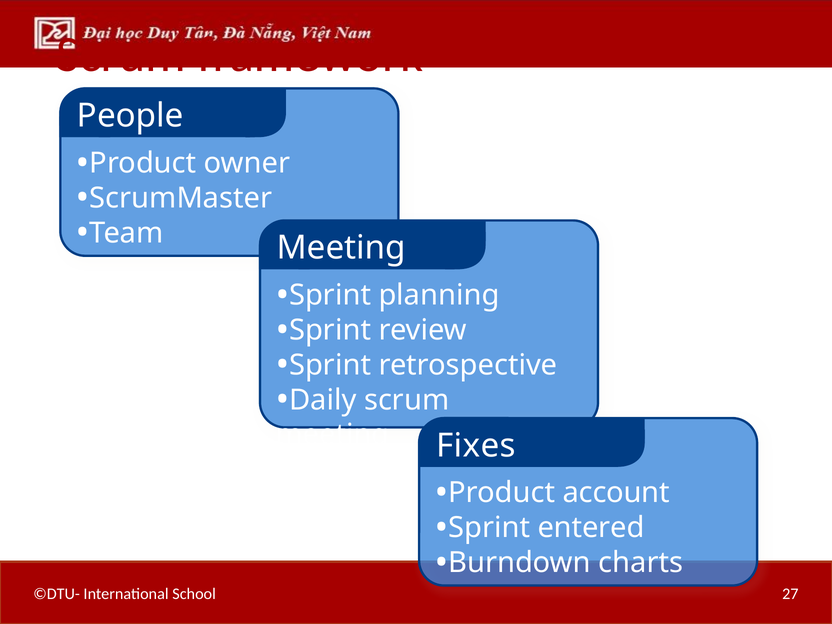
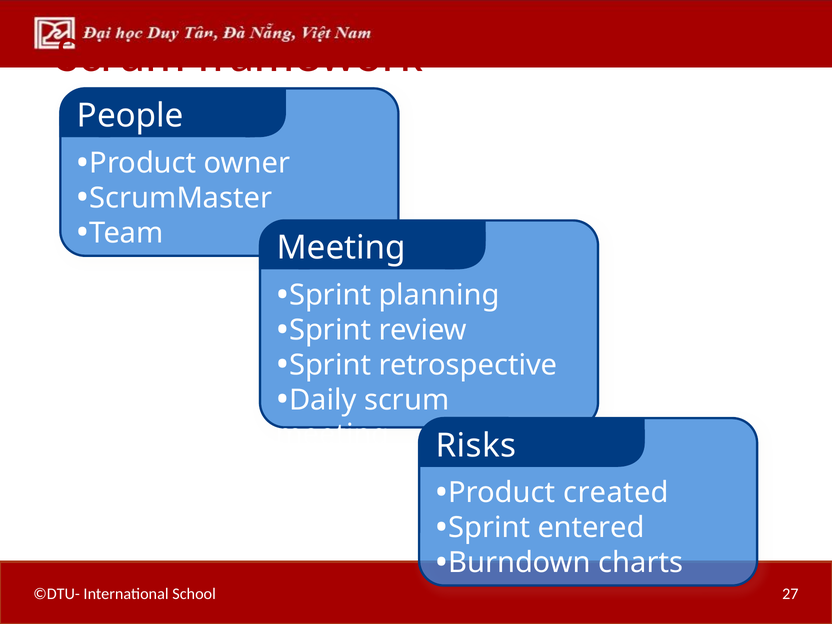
Fixes: Fixes -> Risks
account: account -> created
